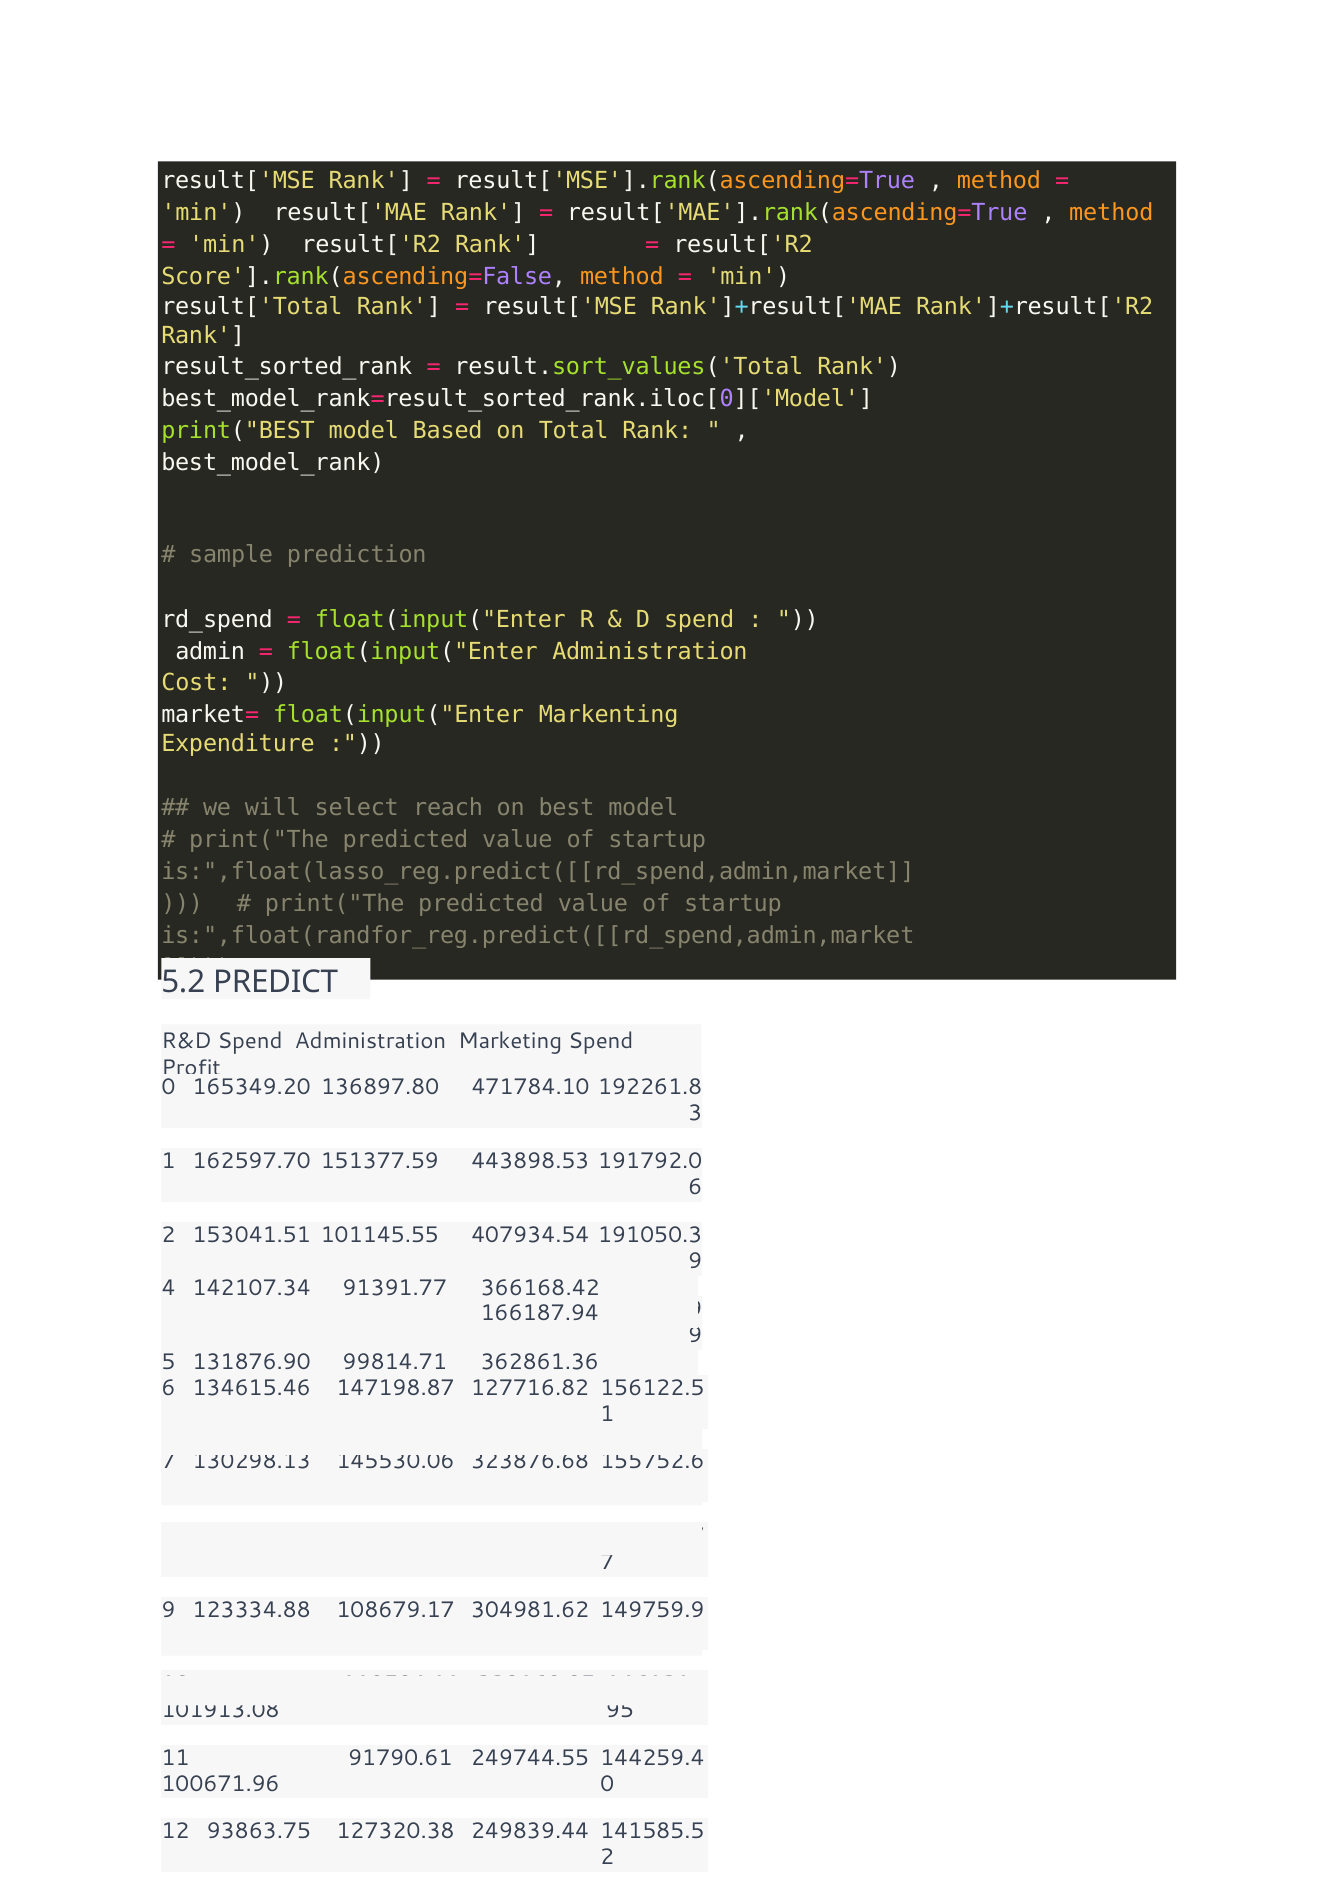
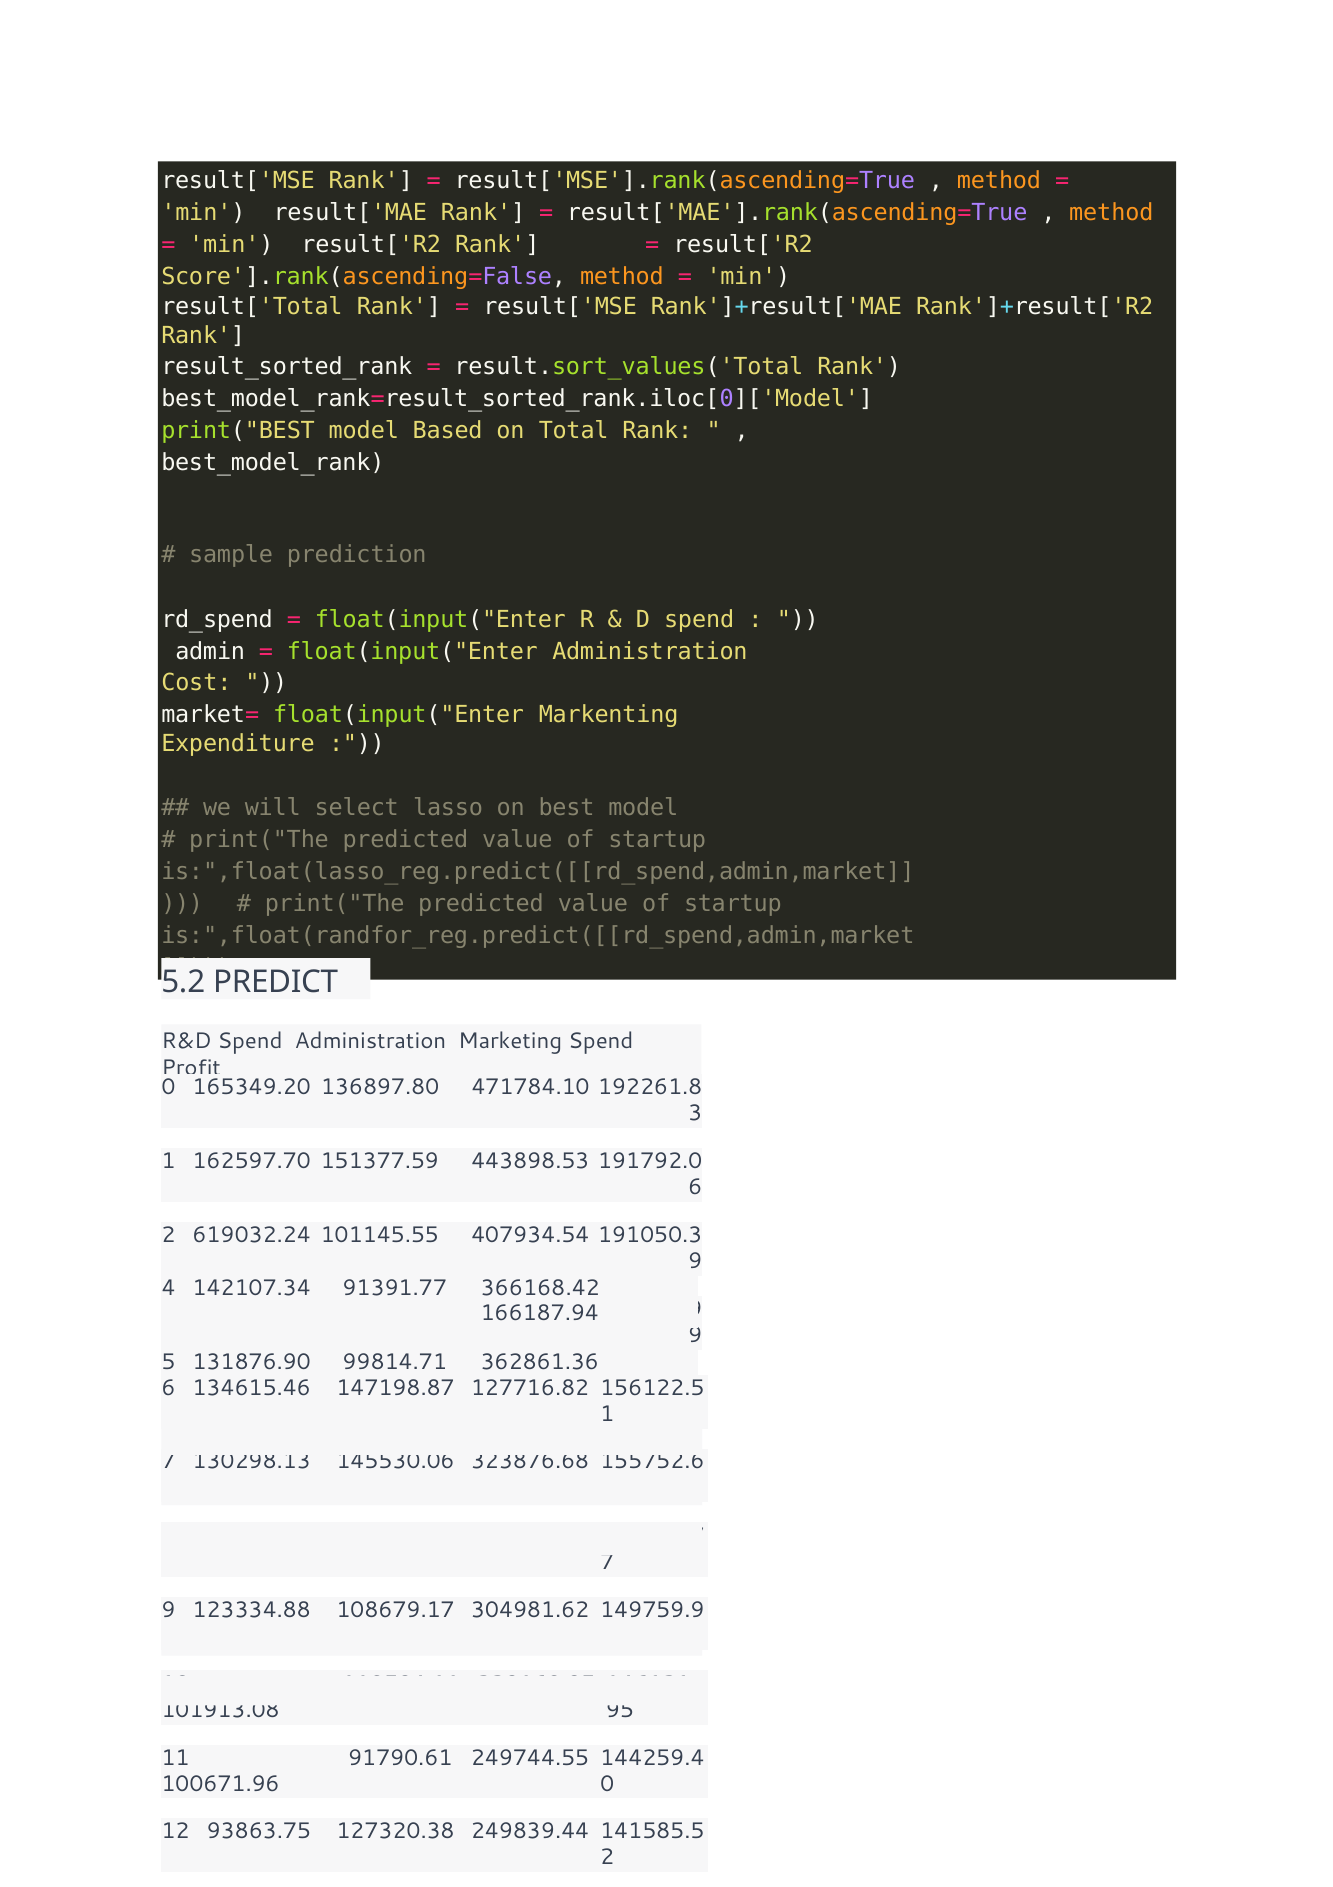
reach: reach -> lasso
153041.51: 153041.51 -> 619032.24
